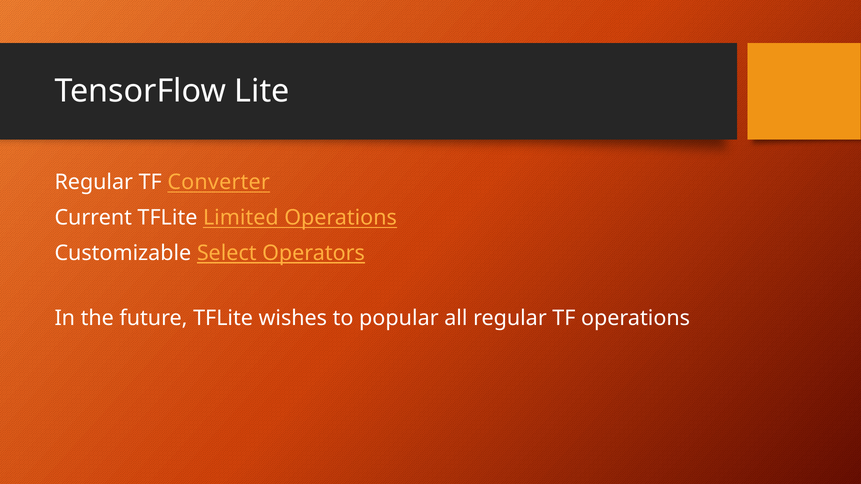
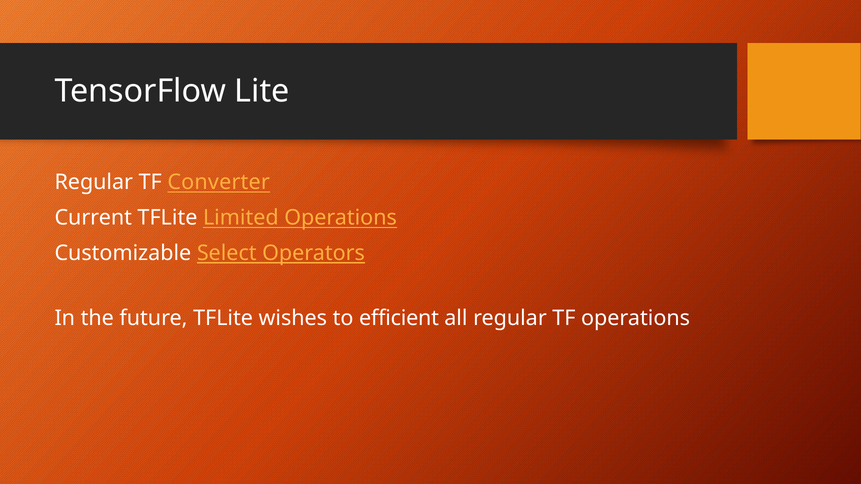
popular: popular -> efficient
